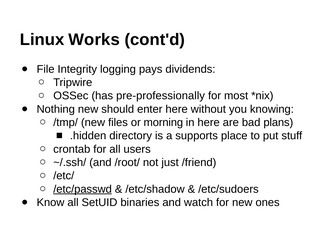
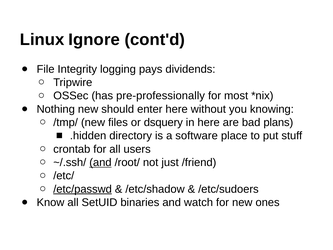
Works: Works -> Ignore
morning: morning -> dsquery
supports: supports -> software
and at (100, 162) underline: none -> present
